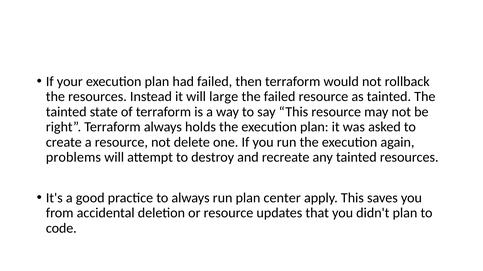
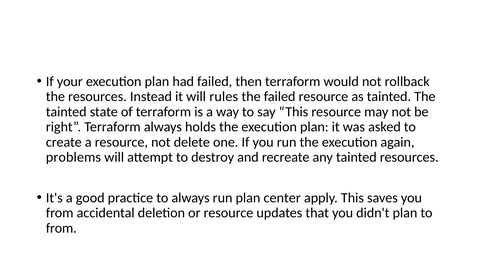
large: large -> rules
code at (61, 229): code -> from
